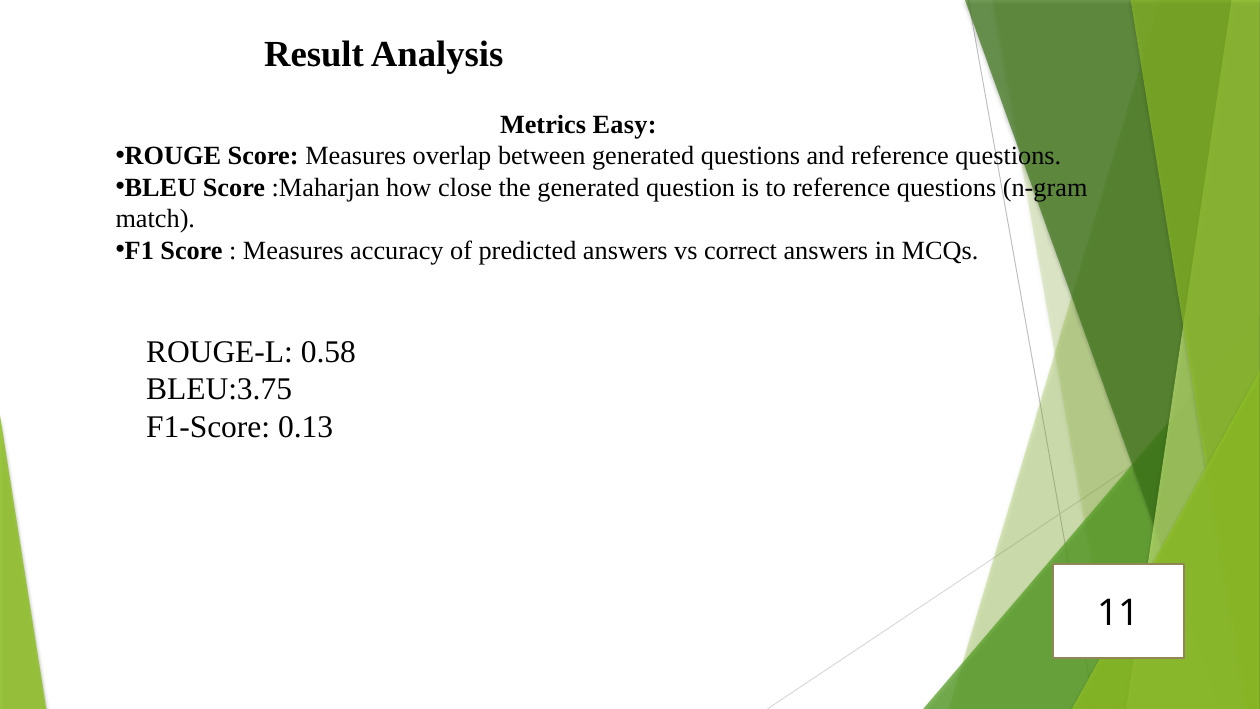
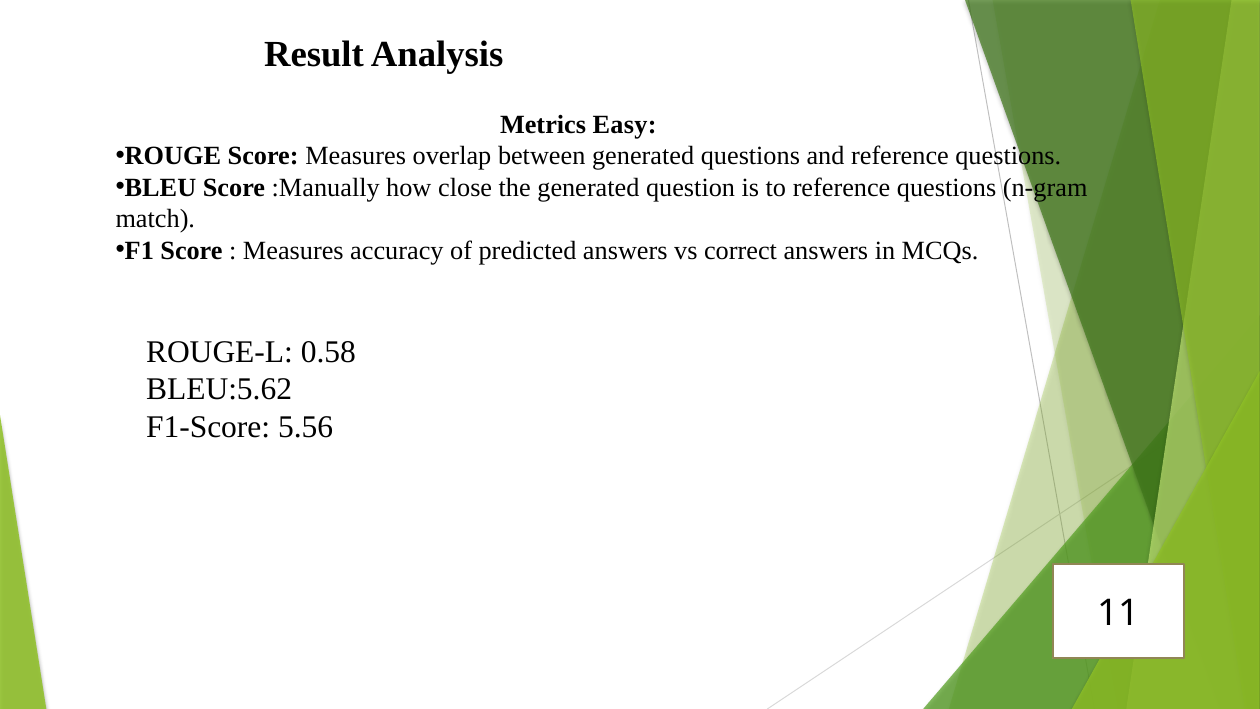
:Maharjan: :Maharjan -> :Manually
BLEU:3.75: BLEU:3.75 -> BLEU:5.62
0.13: 0.13 -> 5.56
